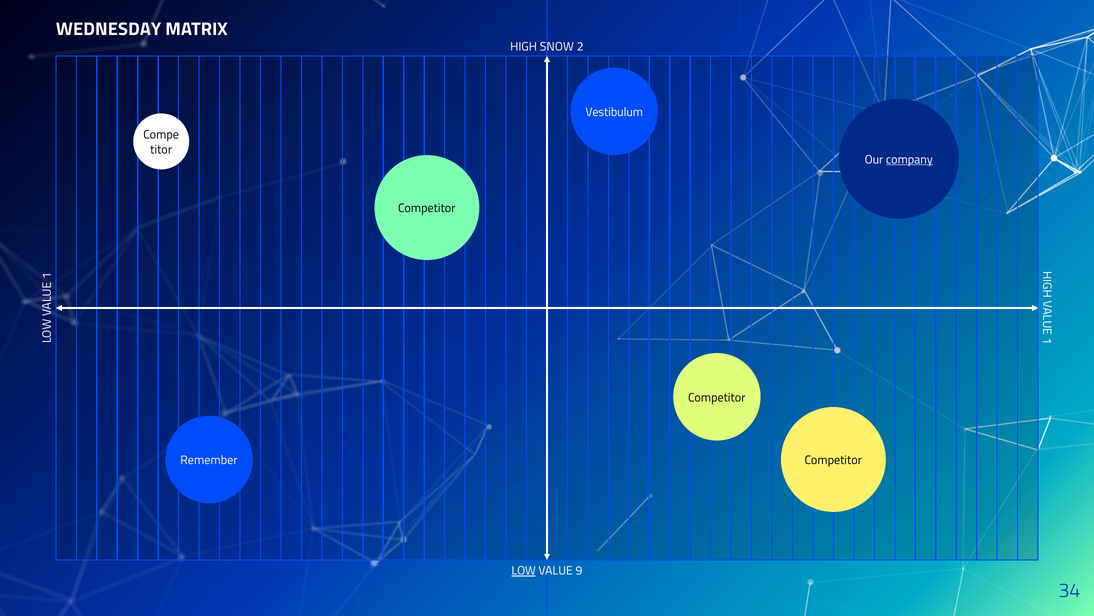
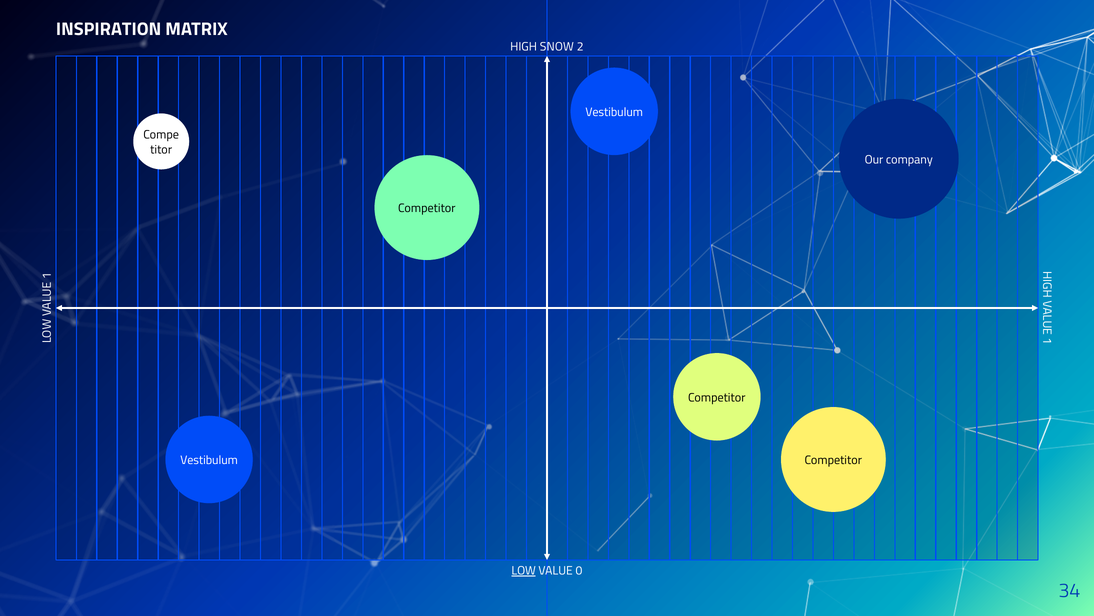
WEDNESDAY: WEDNESDAY -> INSPIRATION
company underline: present -> none
Remember at (209, 460): Remember -> Vestibulum
9: 9 -> 0
